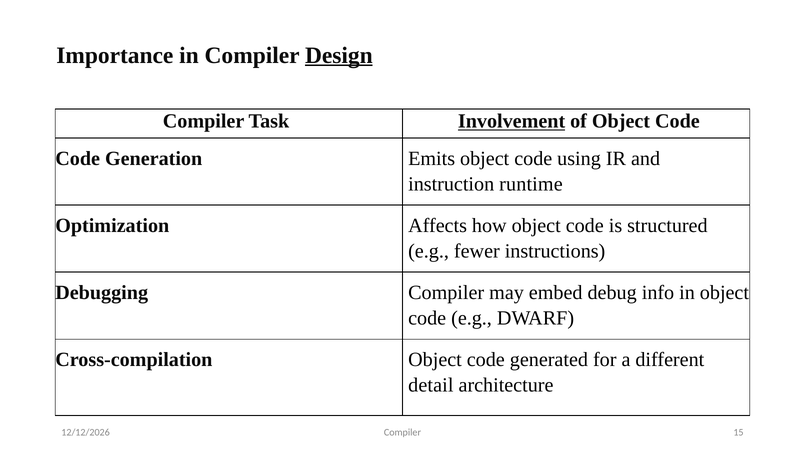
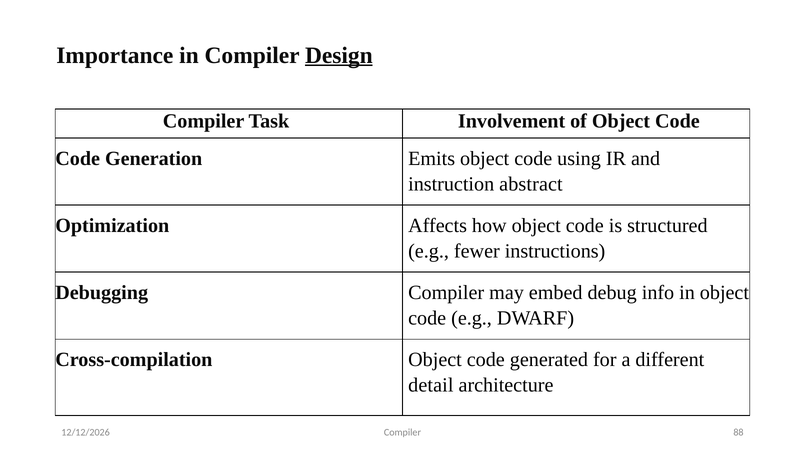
Involvement underline: present -> none
runtime: runtime -> abstract
15: 15 -> 88
